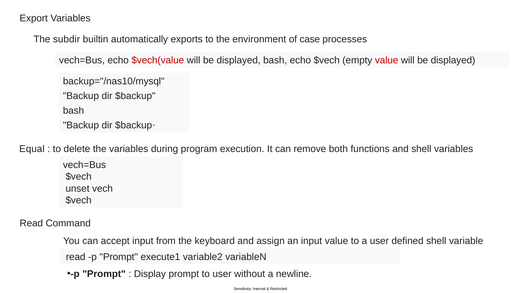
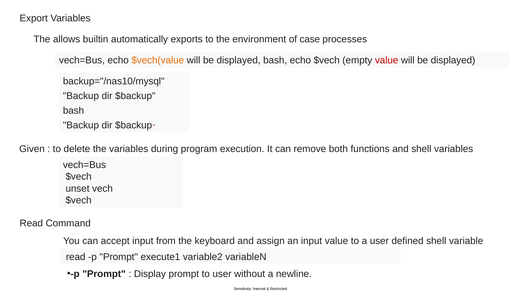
subdir: subdir -> allows
$vech(value colour: red -> orange
Equal: Equal -> Given
